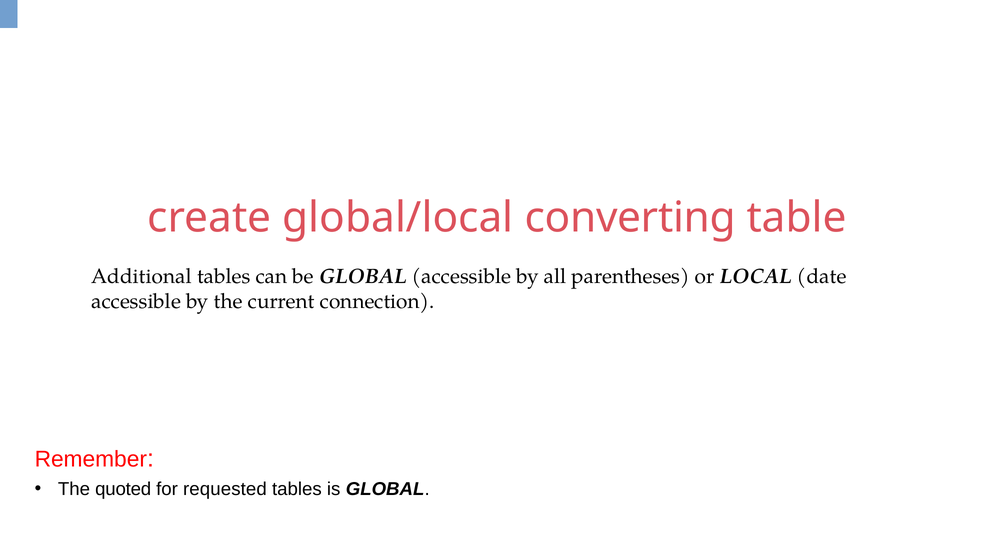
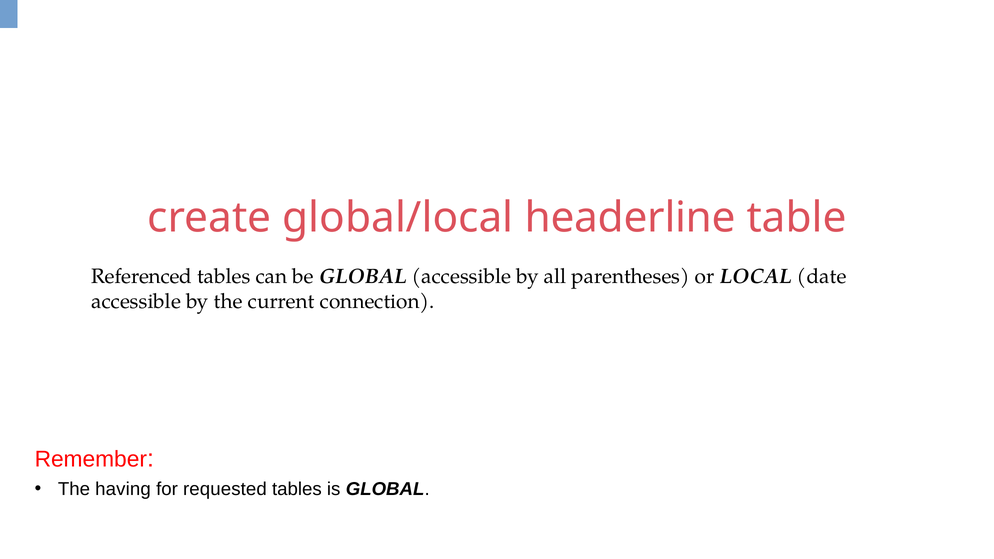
converting: converting -> headerline
Additional: Additional -> Referenced
quoted: quoted -> having
